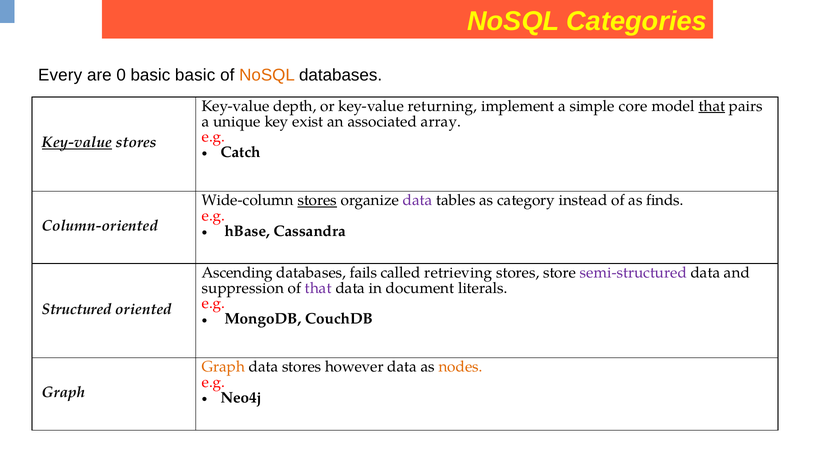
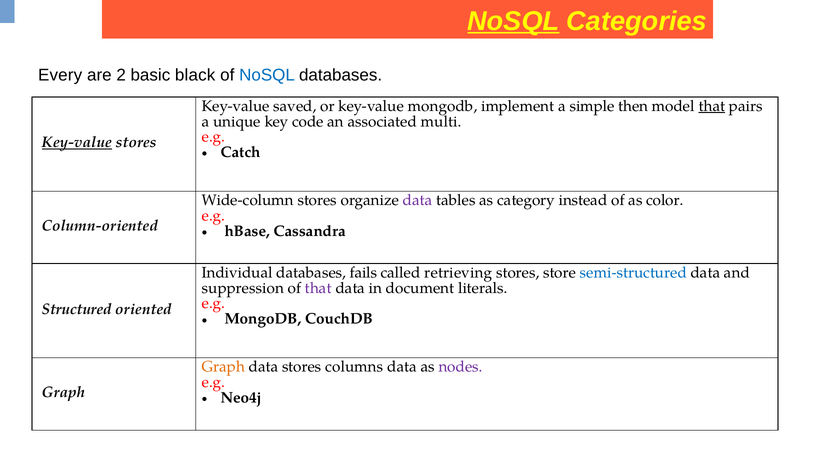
NoSQL at (513, 21) underline: none -> present
0: 0 -> 2
basic basic: basic -> black
NoSQL at (267, 75) colour: orange -> blue
depth: depth -> saved
key-value returning: returning -> mongodb
core: core -> then
exist: exist -> code
array: array -> multi
stores at (317, 200) underline: present -> none
finds: finds -> color
Ascending: Ascending -> Individual
semi-structured colour: purple -> blue
however: however -> columns
nodes colour: orange -> purple
